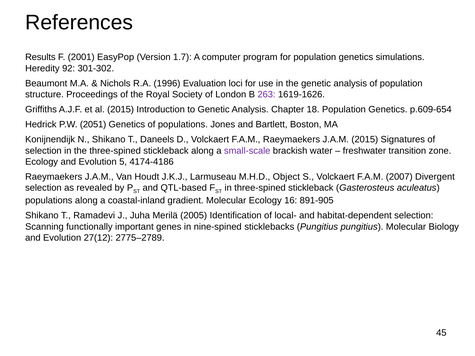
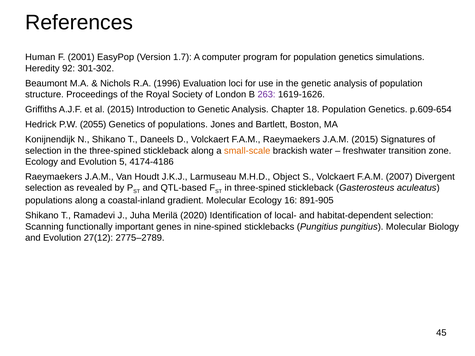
Results: Results -> Human
2051: 2051 -> 2055
small-scale colour: purple -> orange
2005: 2005 -> 2020
